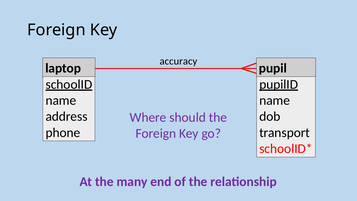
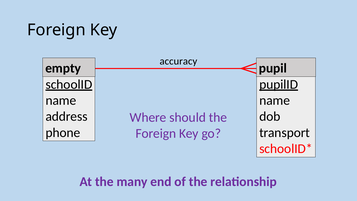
laptop: laptop -> empty
